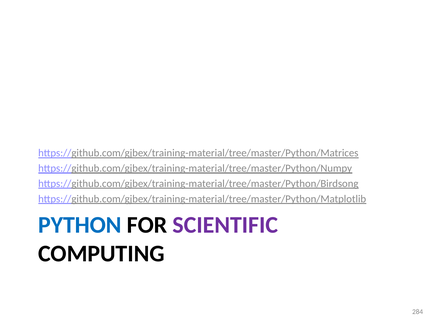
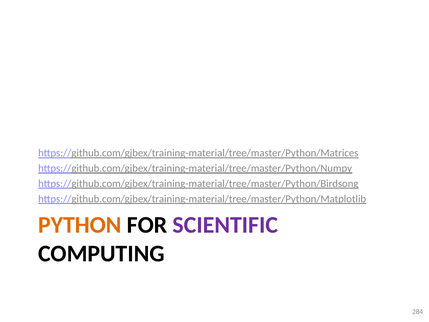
PYTHON colour: blue -> orange
